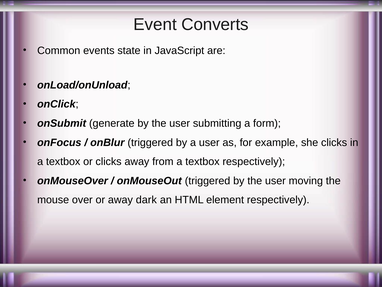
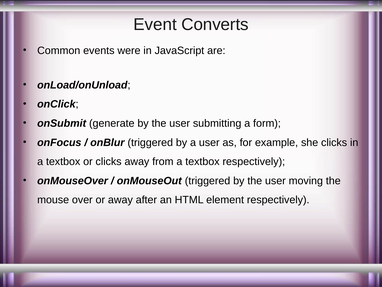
state: state -> were
dark: dark -> after
